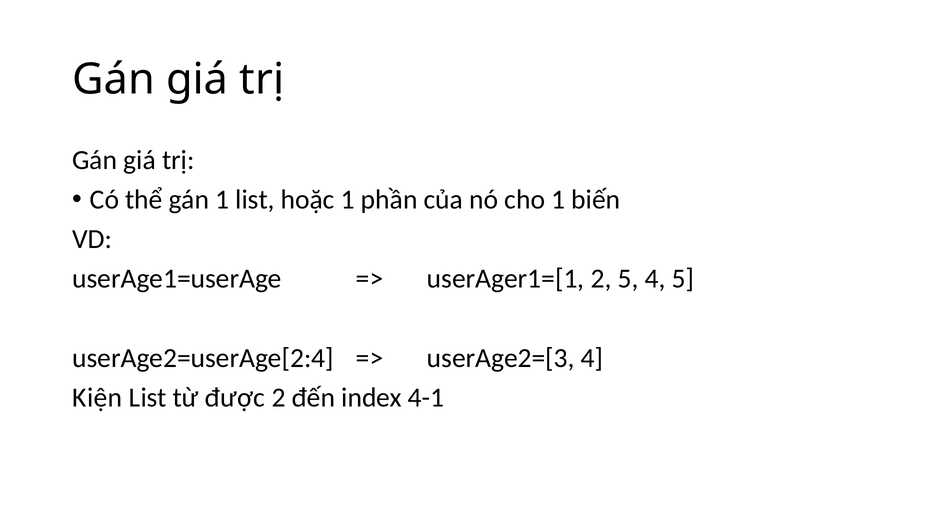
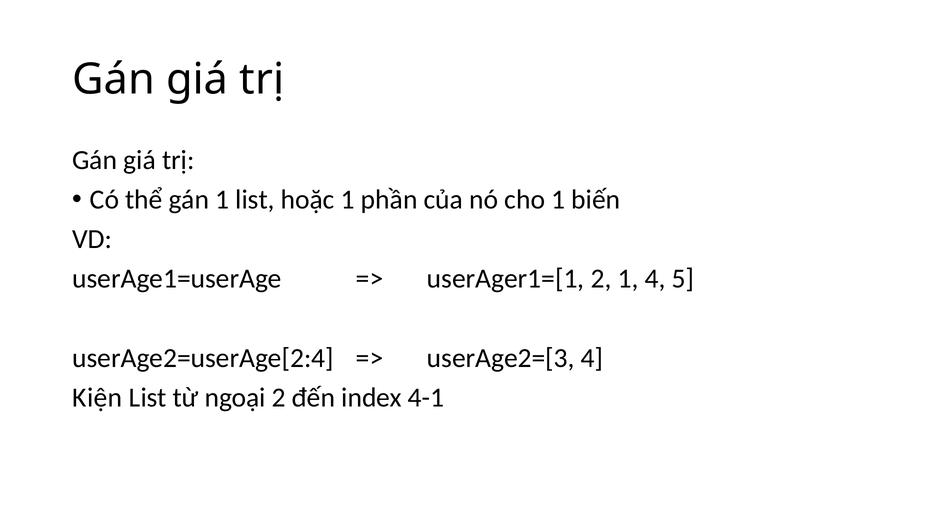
2 5: 5 -> 1
được: được -> ngoại
